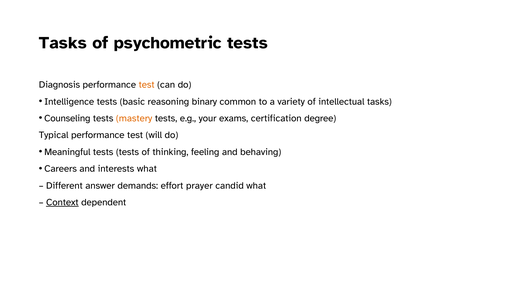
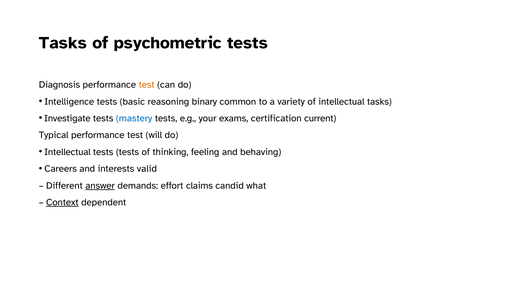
Counseling: Counseling -> Investigate
mastery colour: orange -> blue
degree: degree -> current
Meaningful at (67, 152): Meaningful -> Intellectual
interests what: what -> valid
answer underline: none -> present
prayer: prayer -> claims
